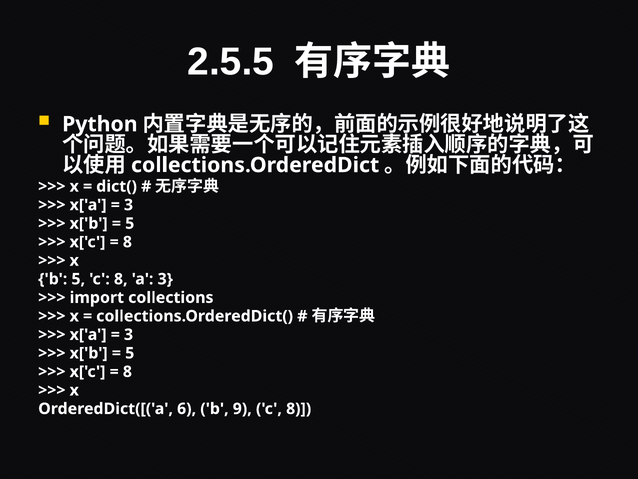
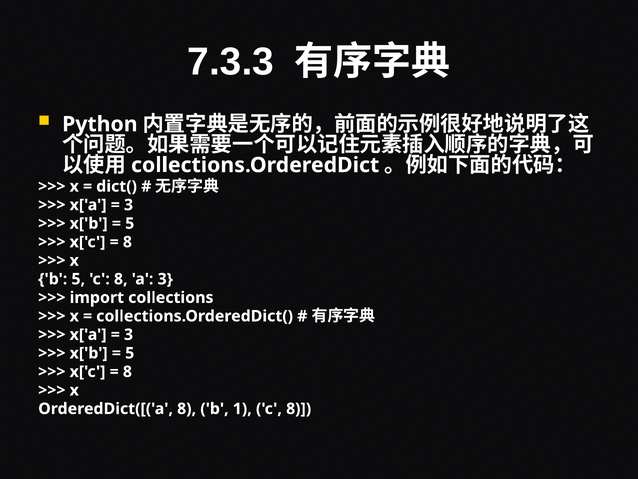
2.5.5: 2.5.5 -> 7.3.3
OrderedDict([('a 6: 6 -> 8
9: 9 -> 1
